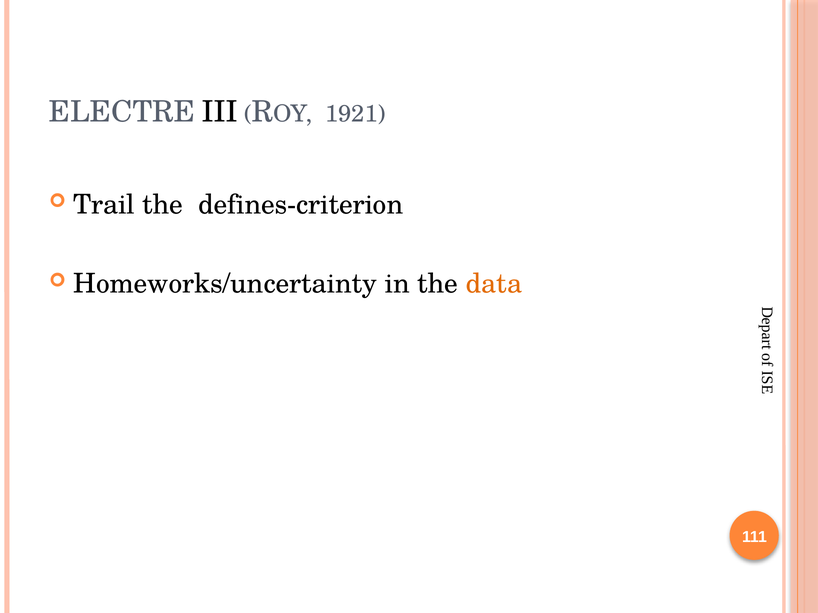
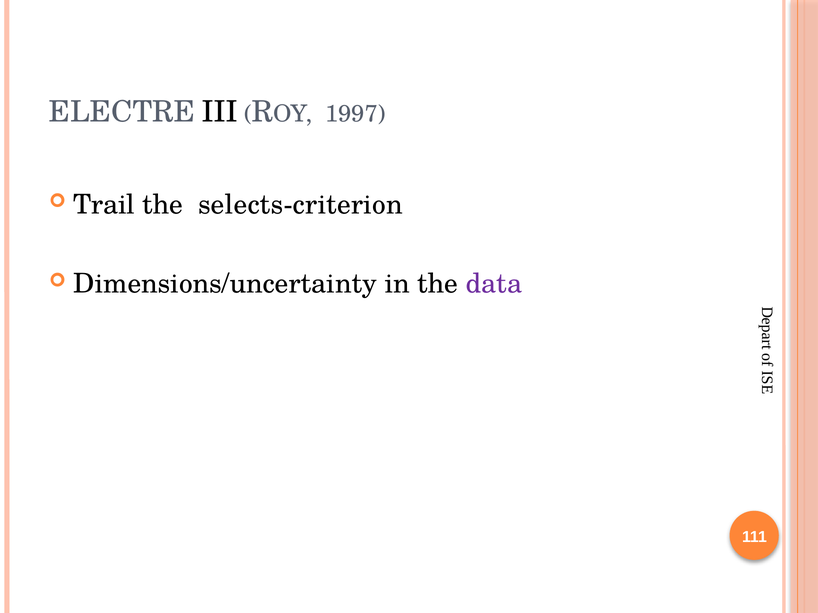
1921: 1921 -> 1997
defines-criterion: defines-criterion -> selects-criterion
Homeworks/uncertainty: Homeworks/uncertainty -> Dimensions/uncertainty
data colour: orange -> purple
